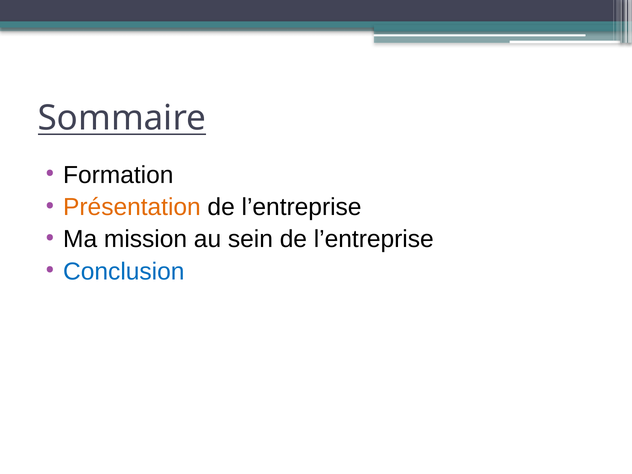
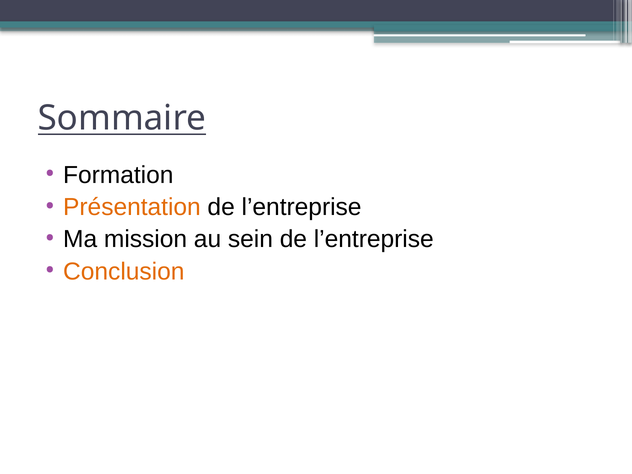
Conclusion colour: blue -> orange
